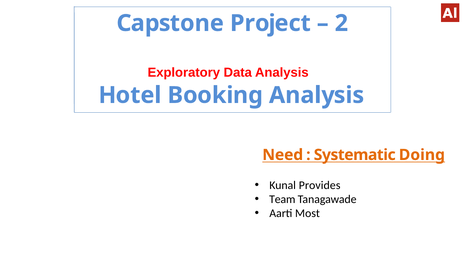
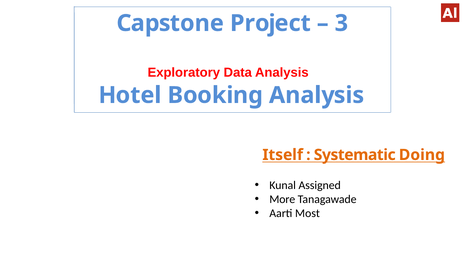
2: 2 -> 3
Need: Need -> Itself
Provides: Provides -> Assigned
Team: Team -> More
